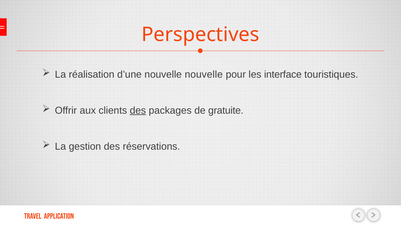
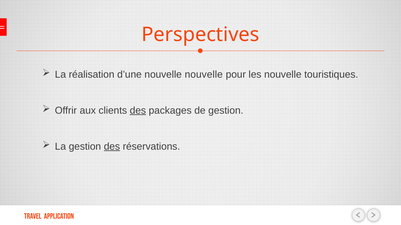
les interface: interface -> nouvelle
de gratuite: gratuite -> gestion
des at (112, 147) underline: none -> present
